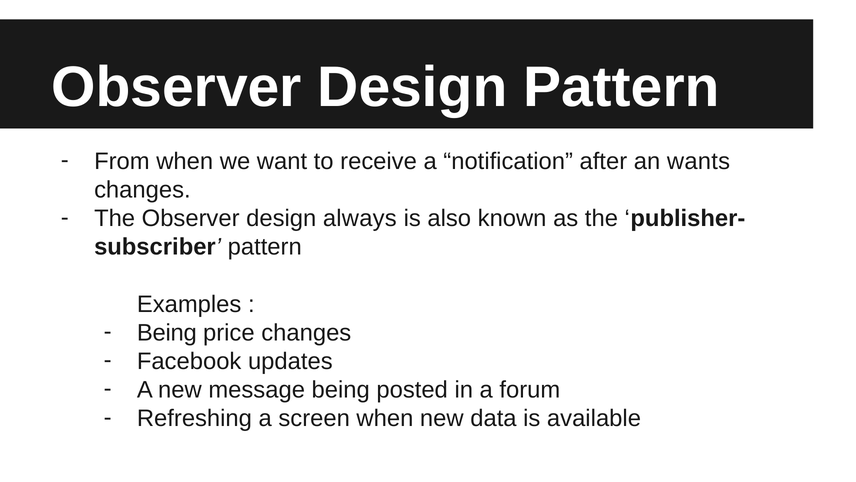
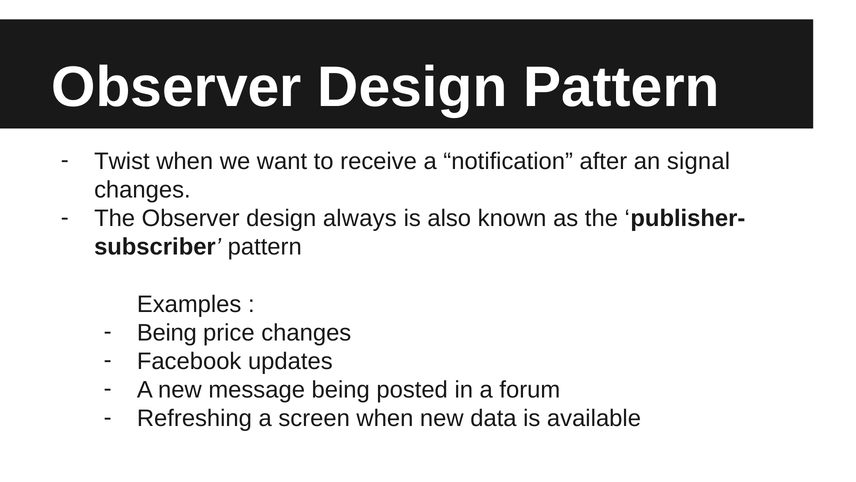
From: From -> Twist
wants: wants -> signal
